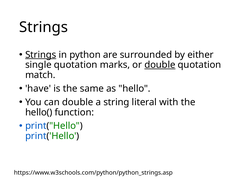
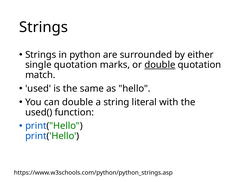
Strings at (41, 55) underline: present -> none
have: have -> used
hello(: hello( -> used(
